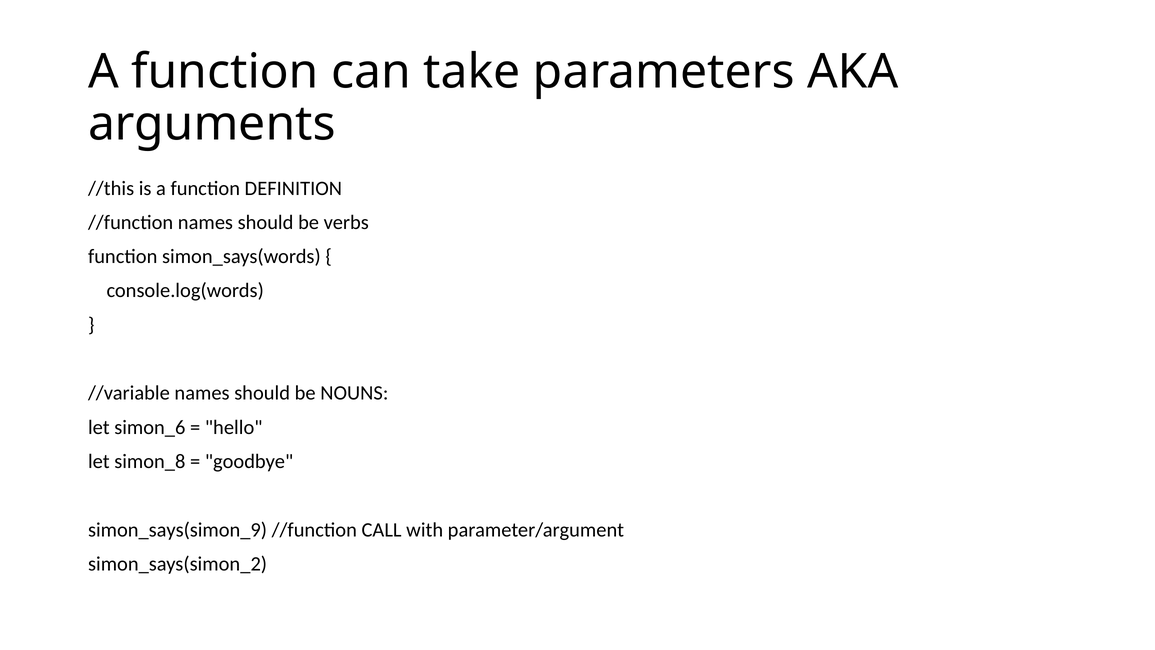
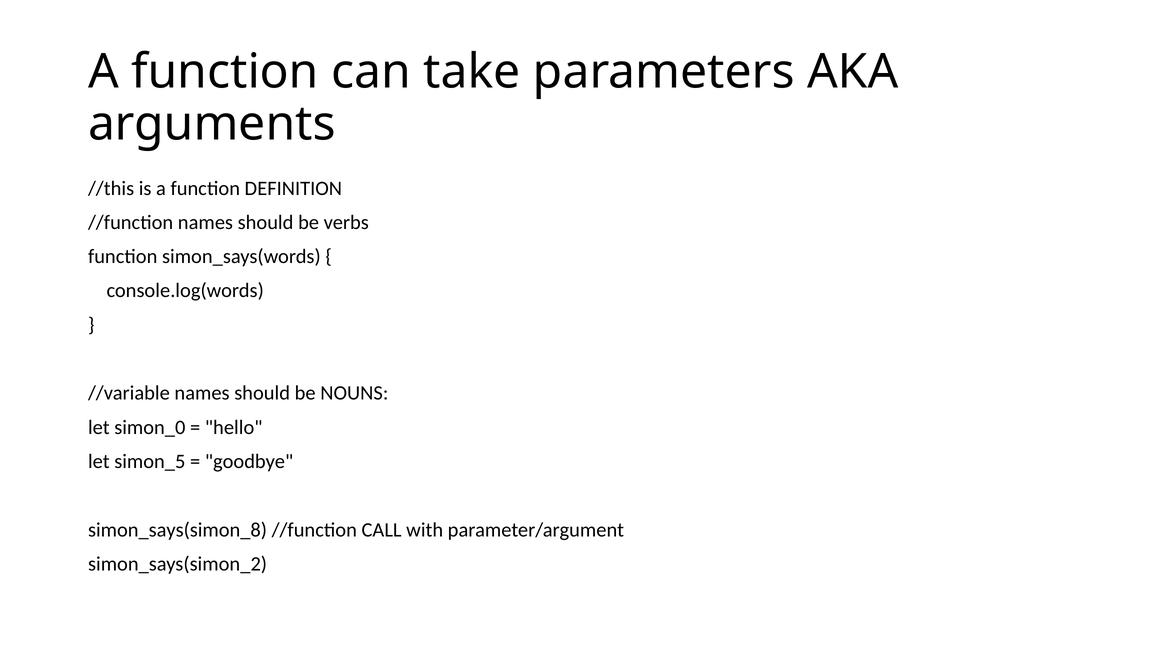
simon_6: simon_6 -> simon_0
simon_8: simon_8 -> simon_5
simon_says(simon_9: simon_says(simon_9 -> simon_says(simon_8
